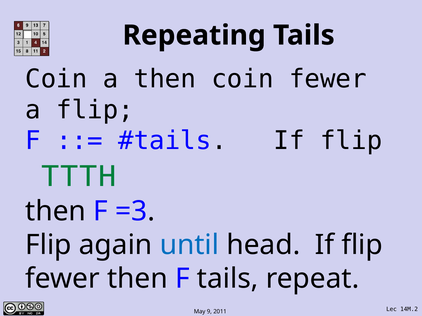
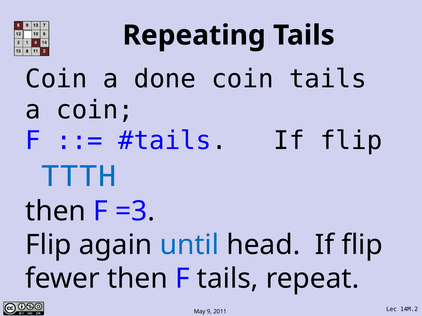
a then: then -> done
coin fewer: fewer -> tails
a flip: flip -> coin
TTTH colour: green -> blue
